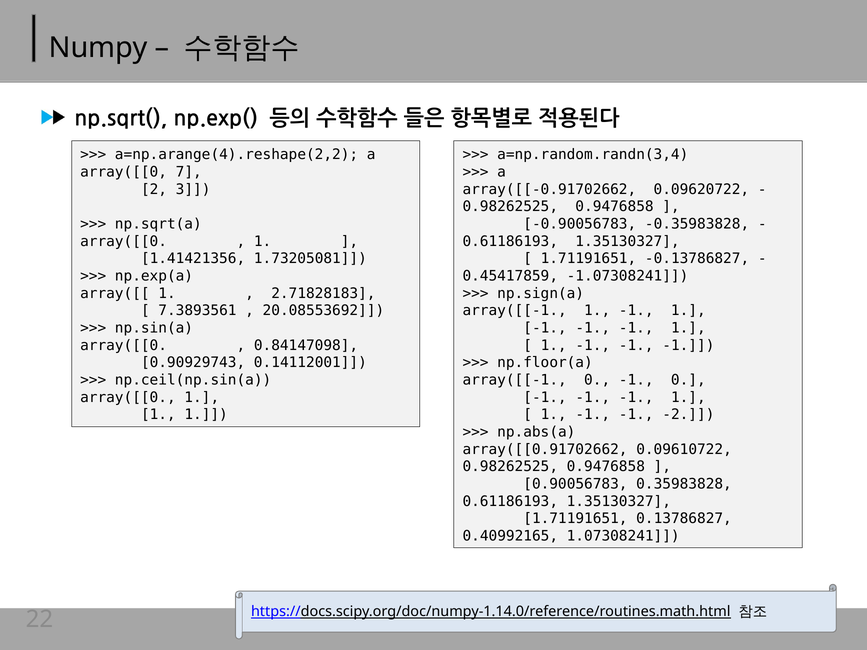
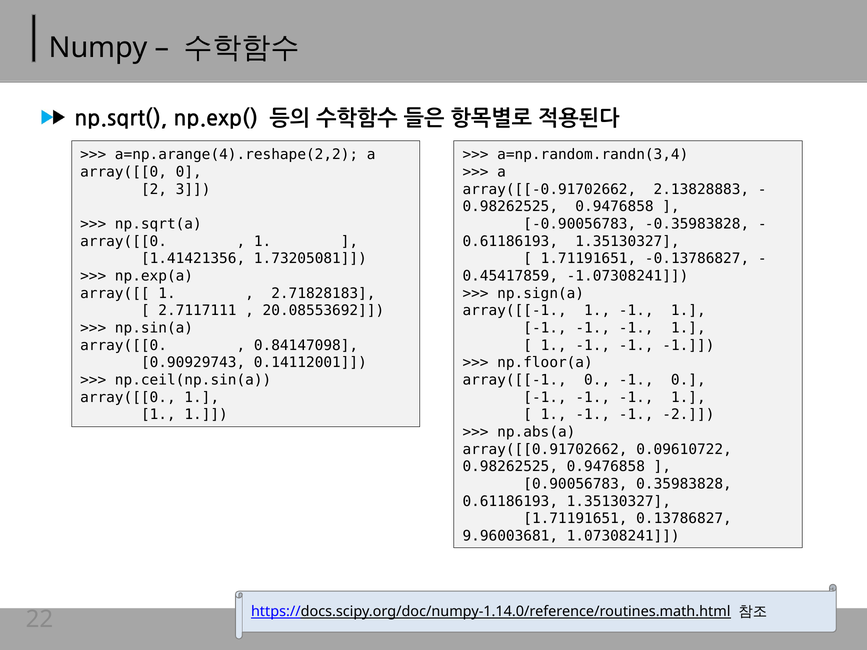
array([[0 7: 7 -> 0
0.09620722: 0.09620722 -> 2.13828883
7.3893561: 7.3893561 -> 2.7117111
0.40992165: 0.40992165 -> 9.96003681
